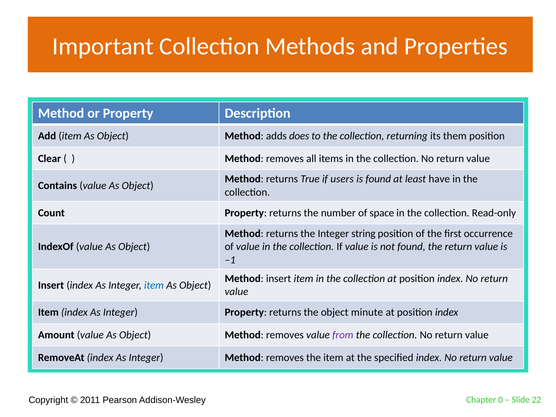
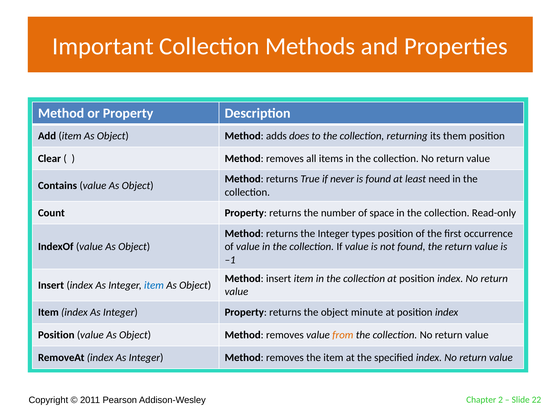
users: users -> never
have: have -> need
string: string -> types
Amount at (56, 335): Amount -> Position
from colour: purple -> orange
0: 0 -> 2
